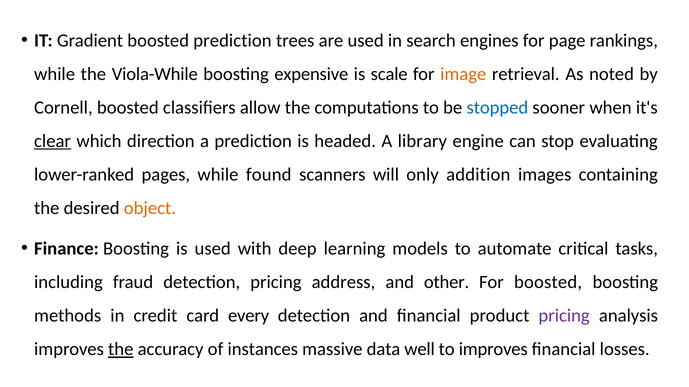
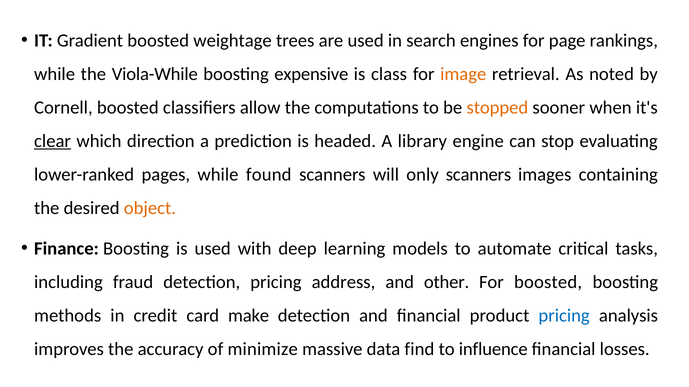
boosted prediction: prediction -> weightage
scale: scale -> class
stopped colour: blue -> orange
only addition: addition -> scanners
every: every -> make
pricing at (564, 316) colour: purple -> blue
the at (121, 350) underline: present -> none
instances: instances -> minimize
well: well -> find
to improves: improves -> influence
